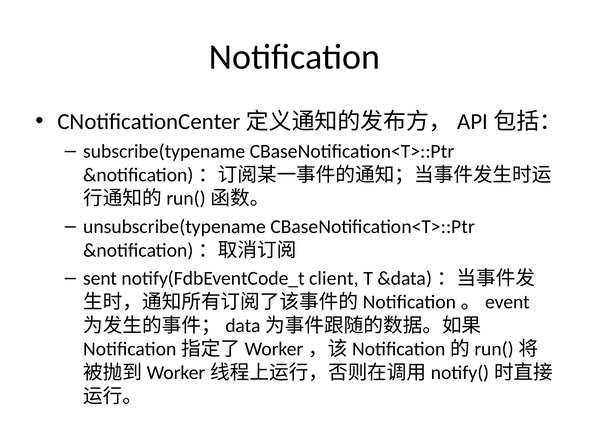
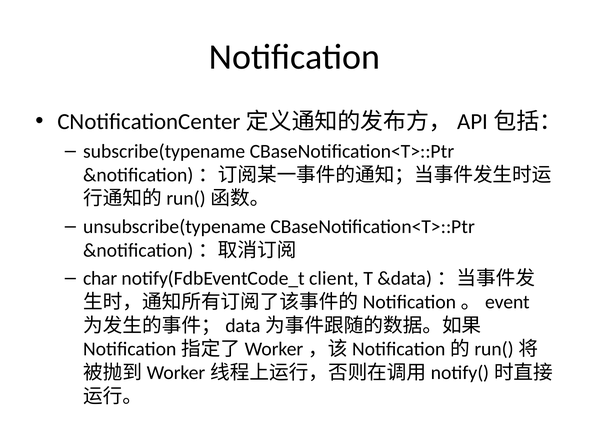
sent: sent -> char
